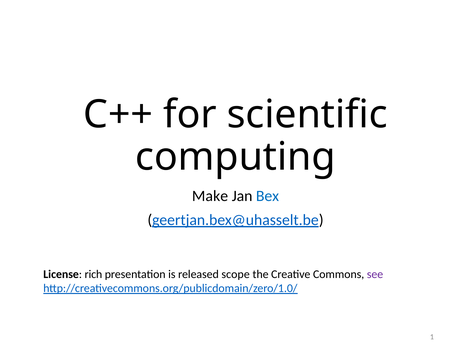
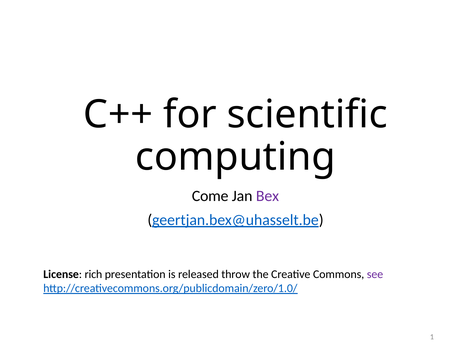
Make: Make -> Come
Bex colour: blue -> purple
scope: scope -> throw
